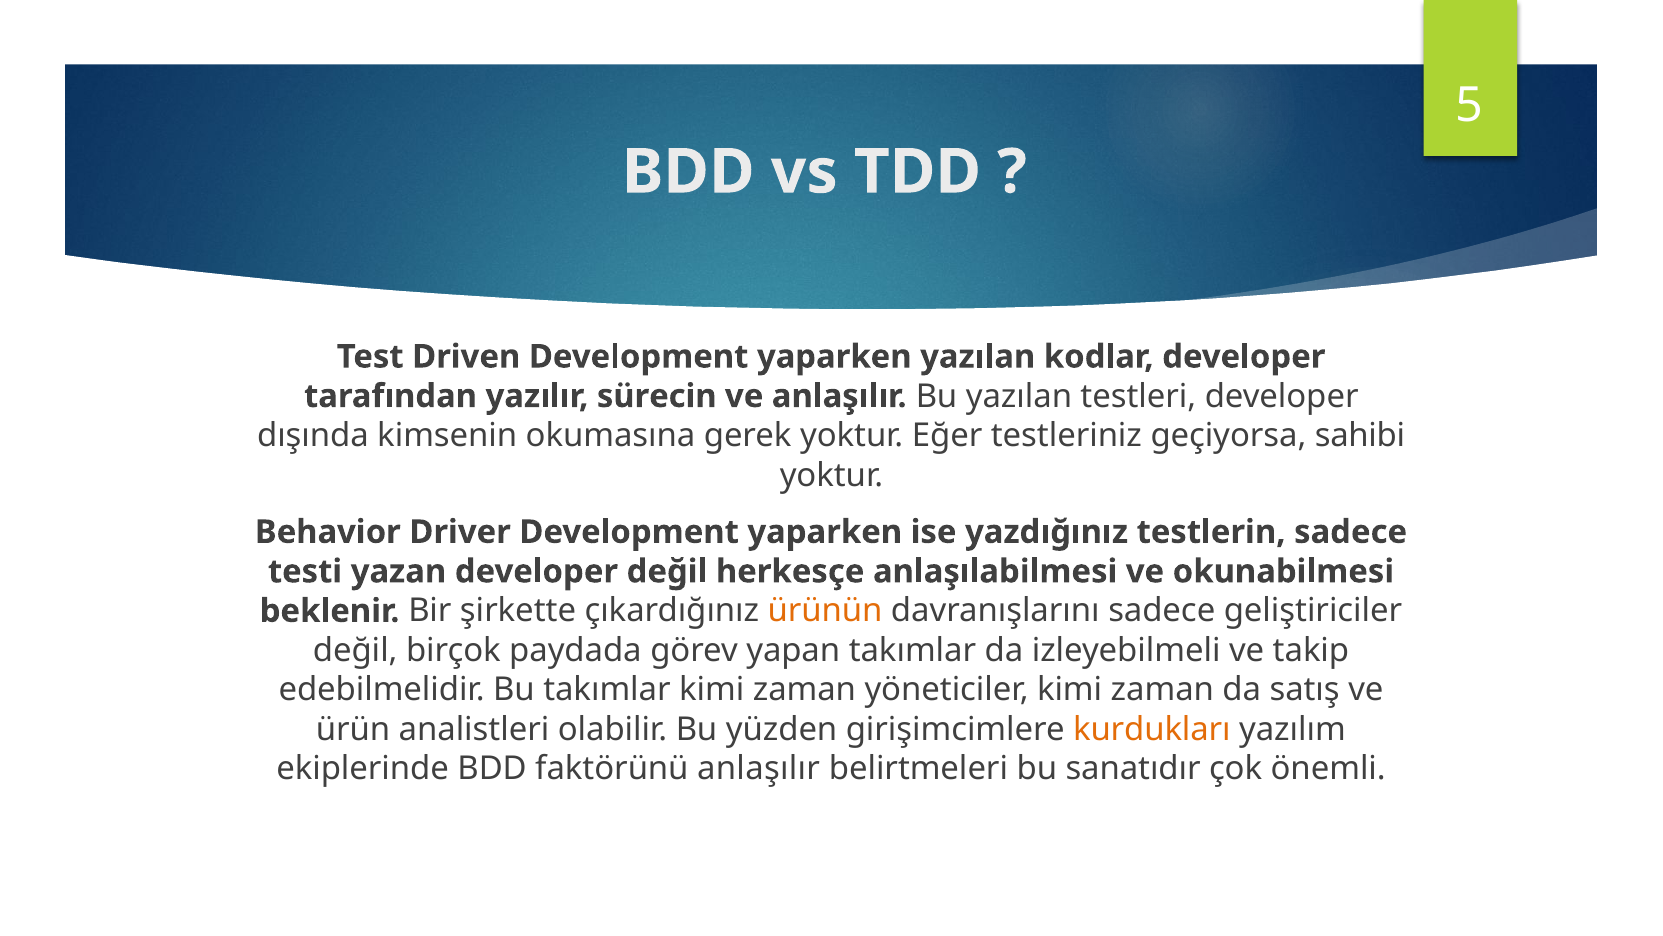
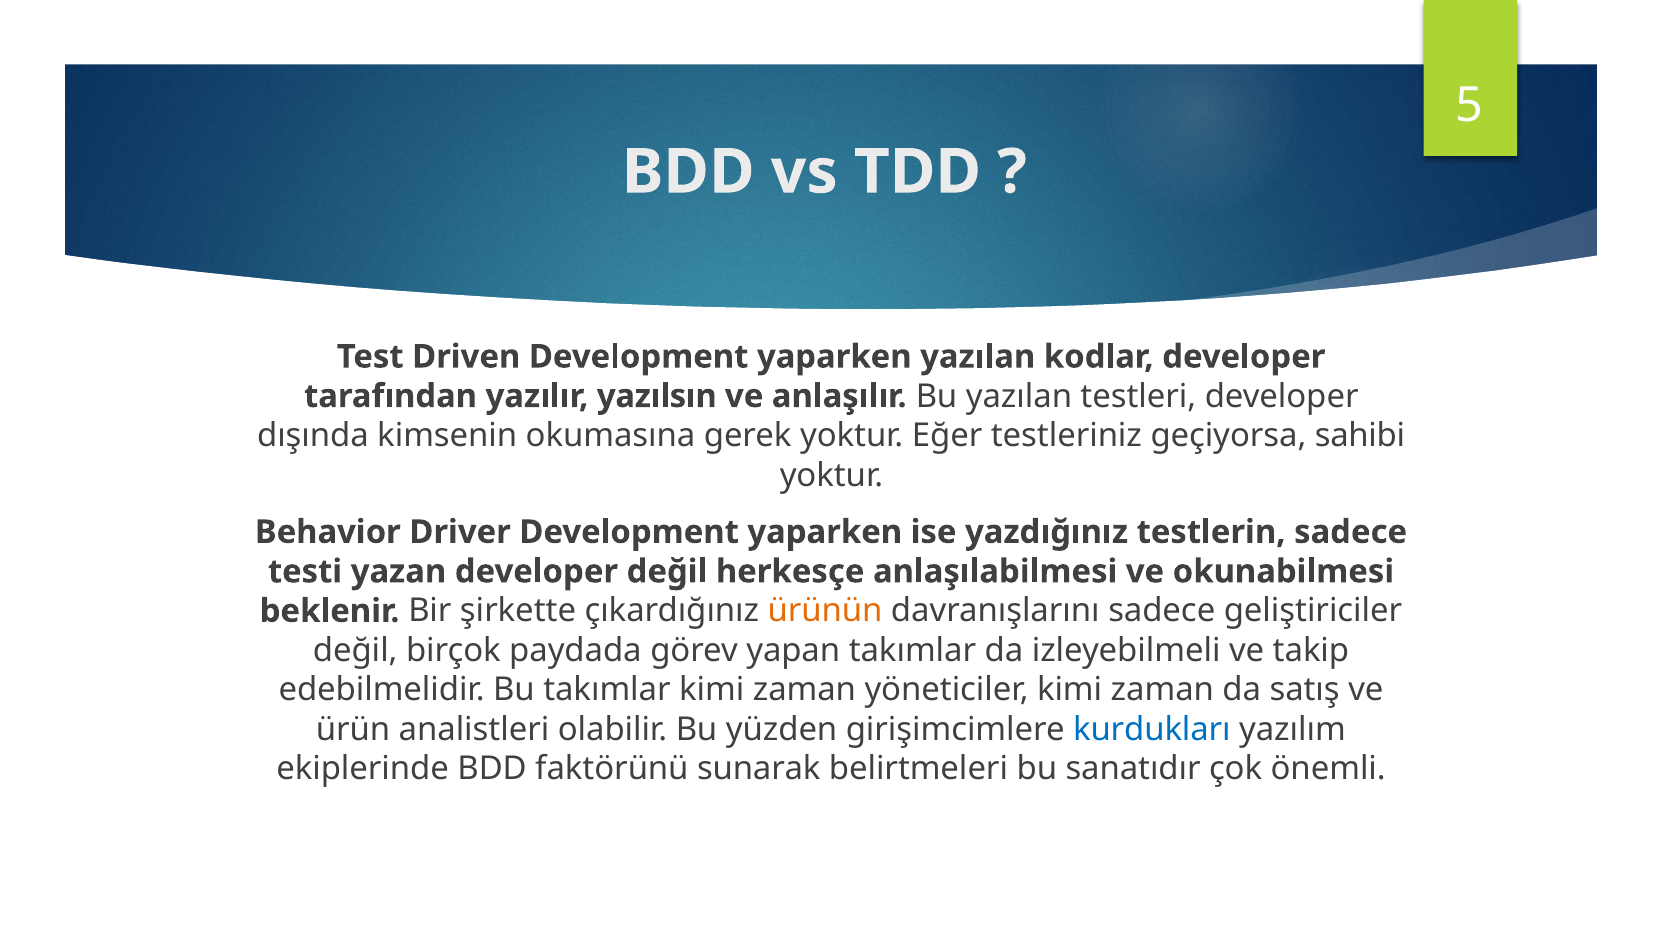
sürecin: sürecin -> yazılsın
kurdukları colour: orange -> blue
faktörünü anlaşılır: anlaşılır -> sunarak
